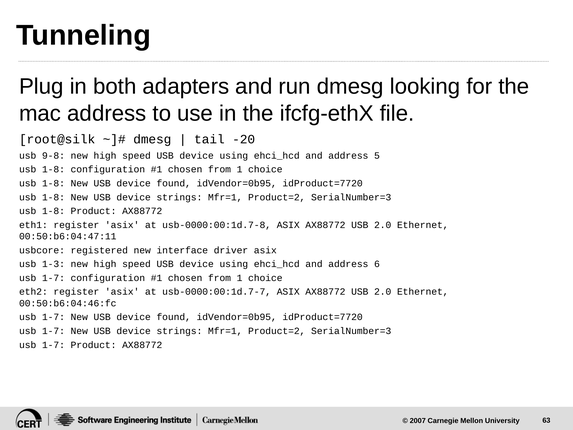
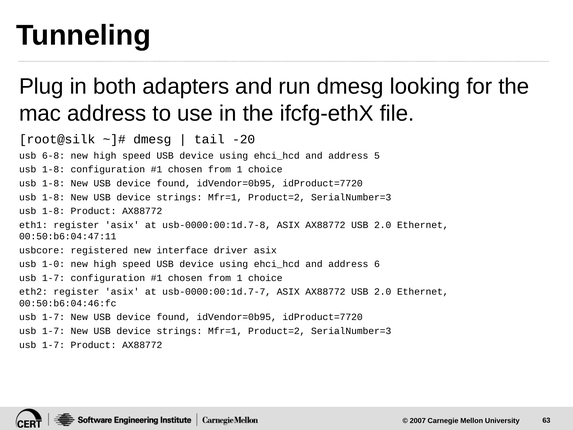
9-8: 9-8 -> 6-8
1-3: 1-3 -> 1-0
